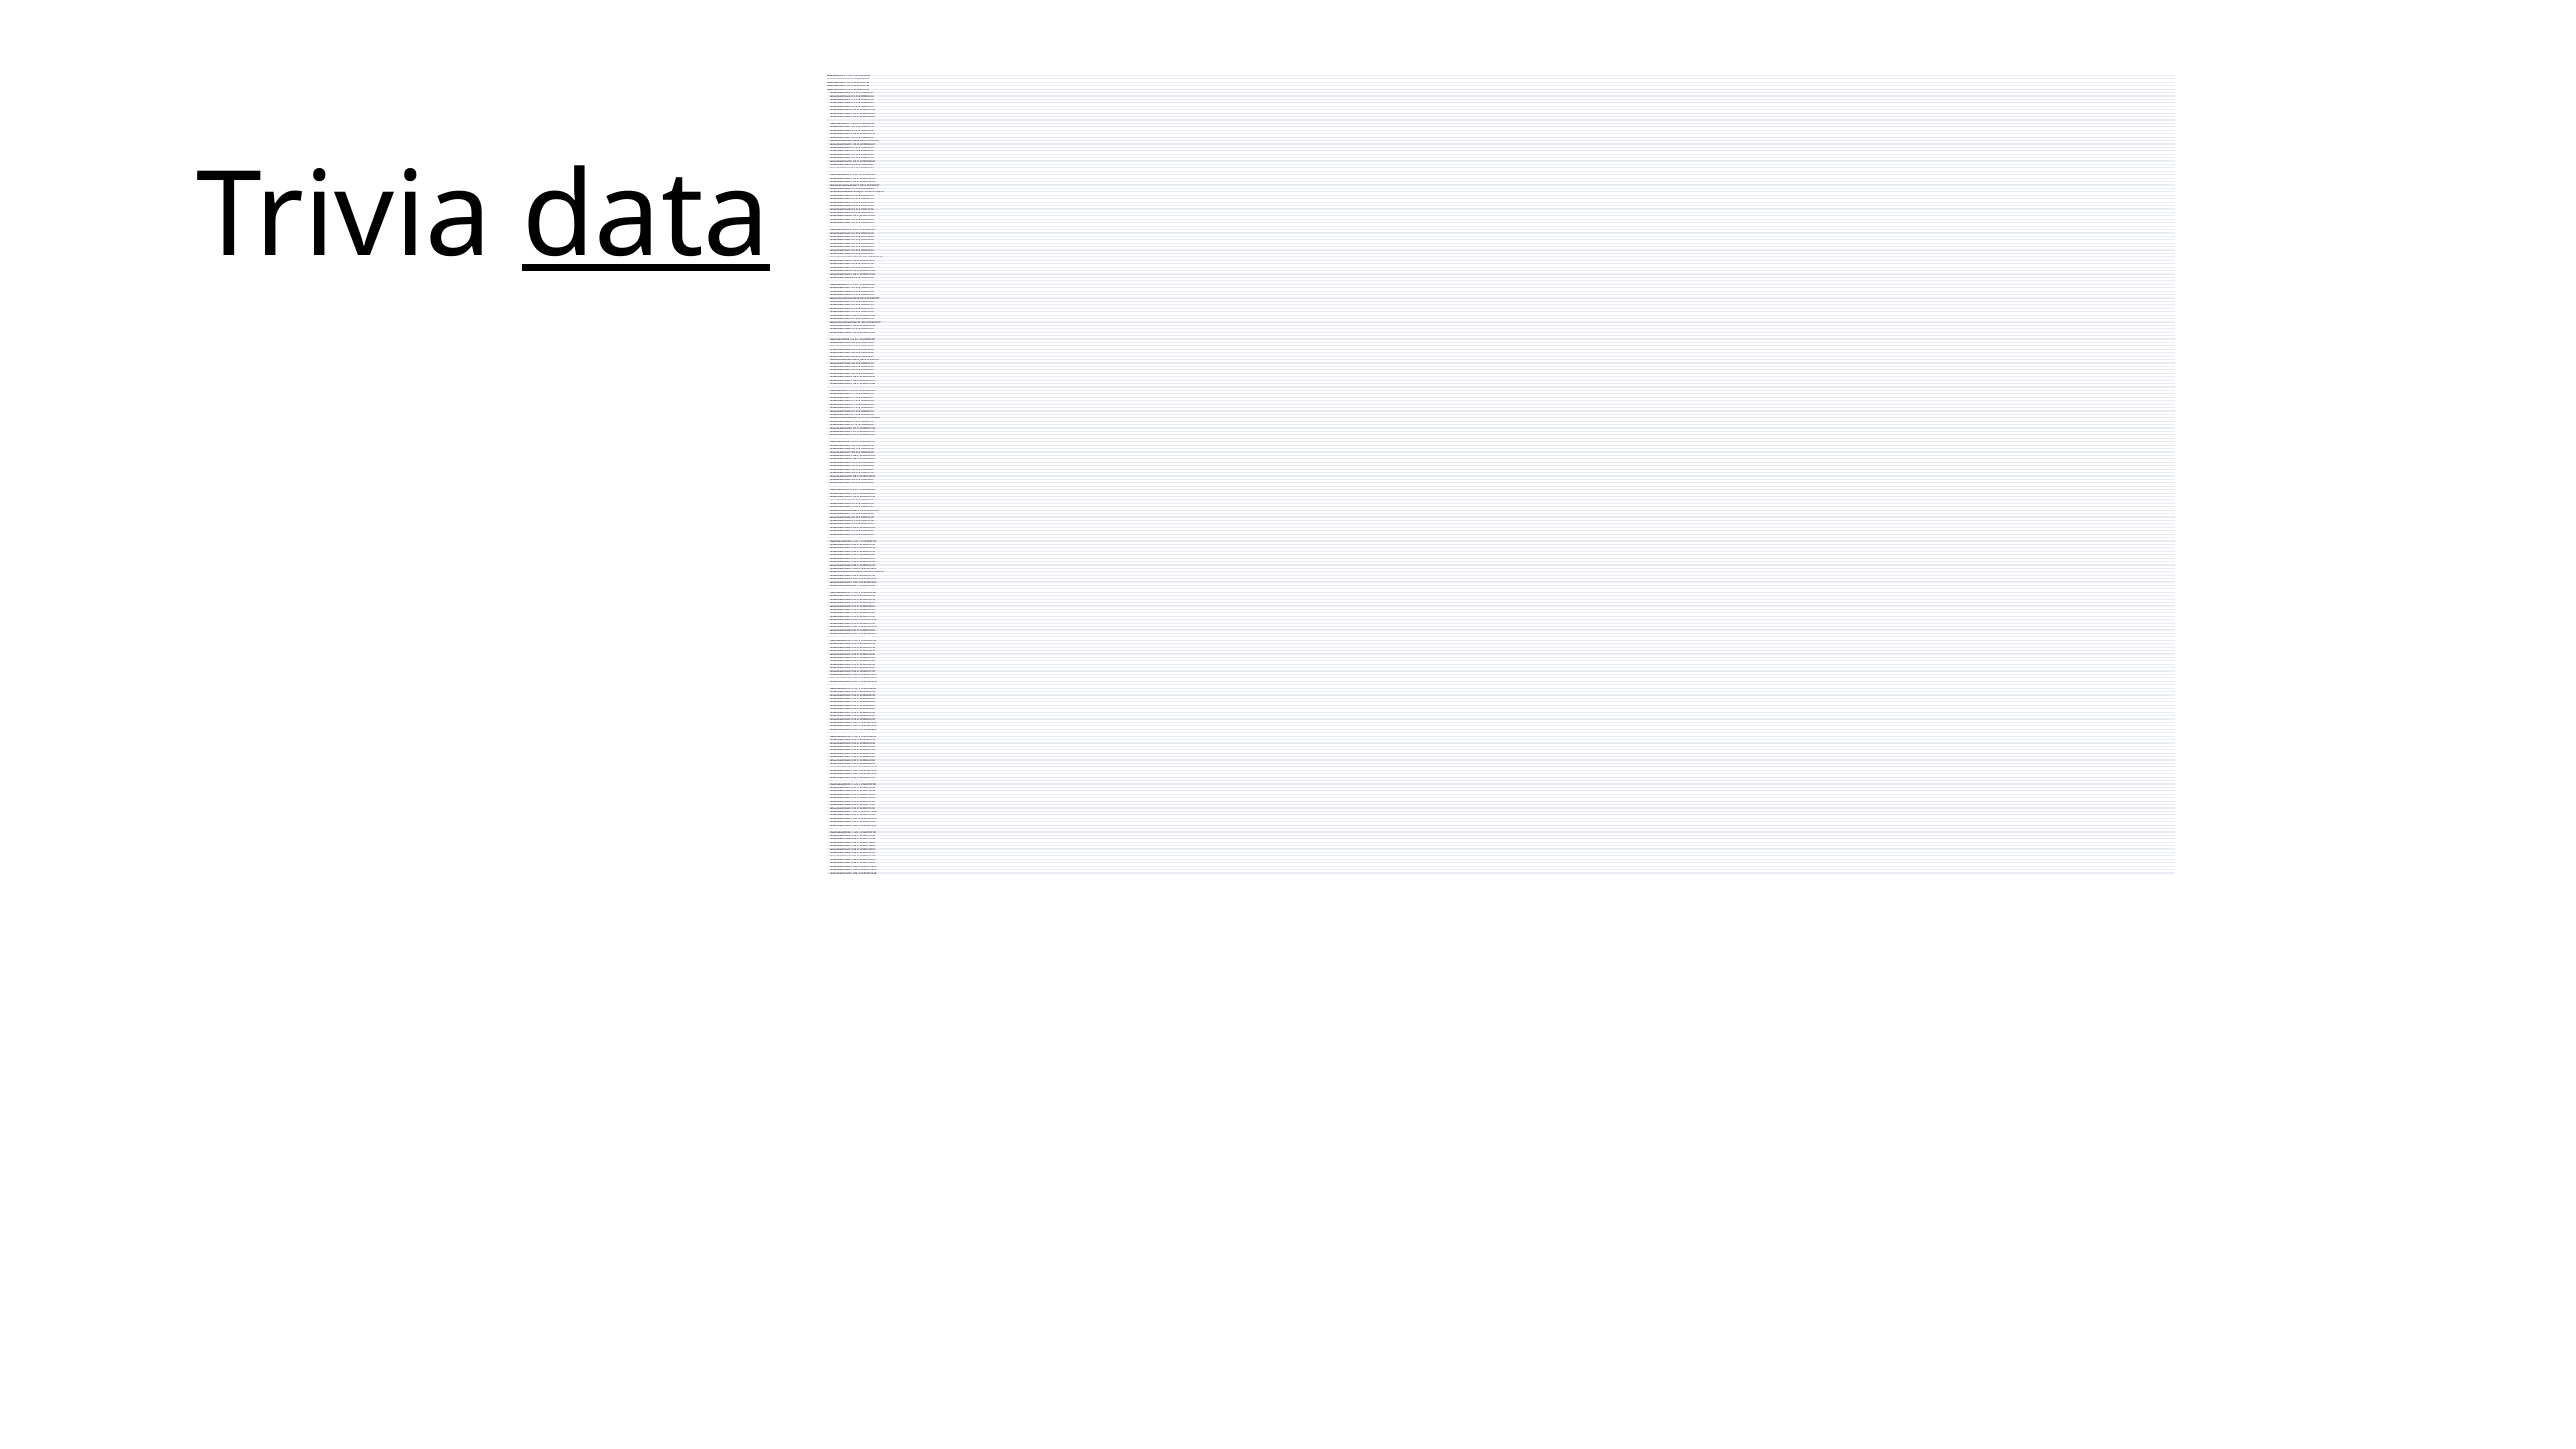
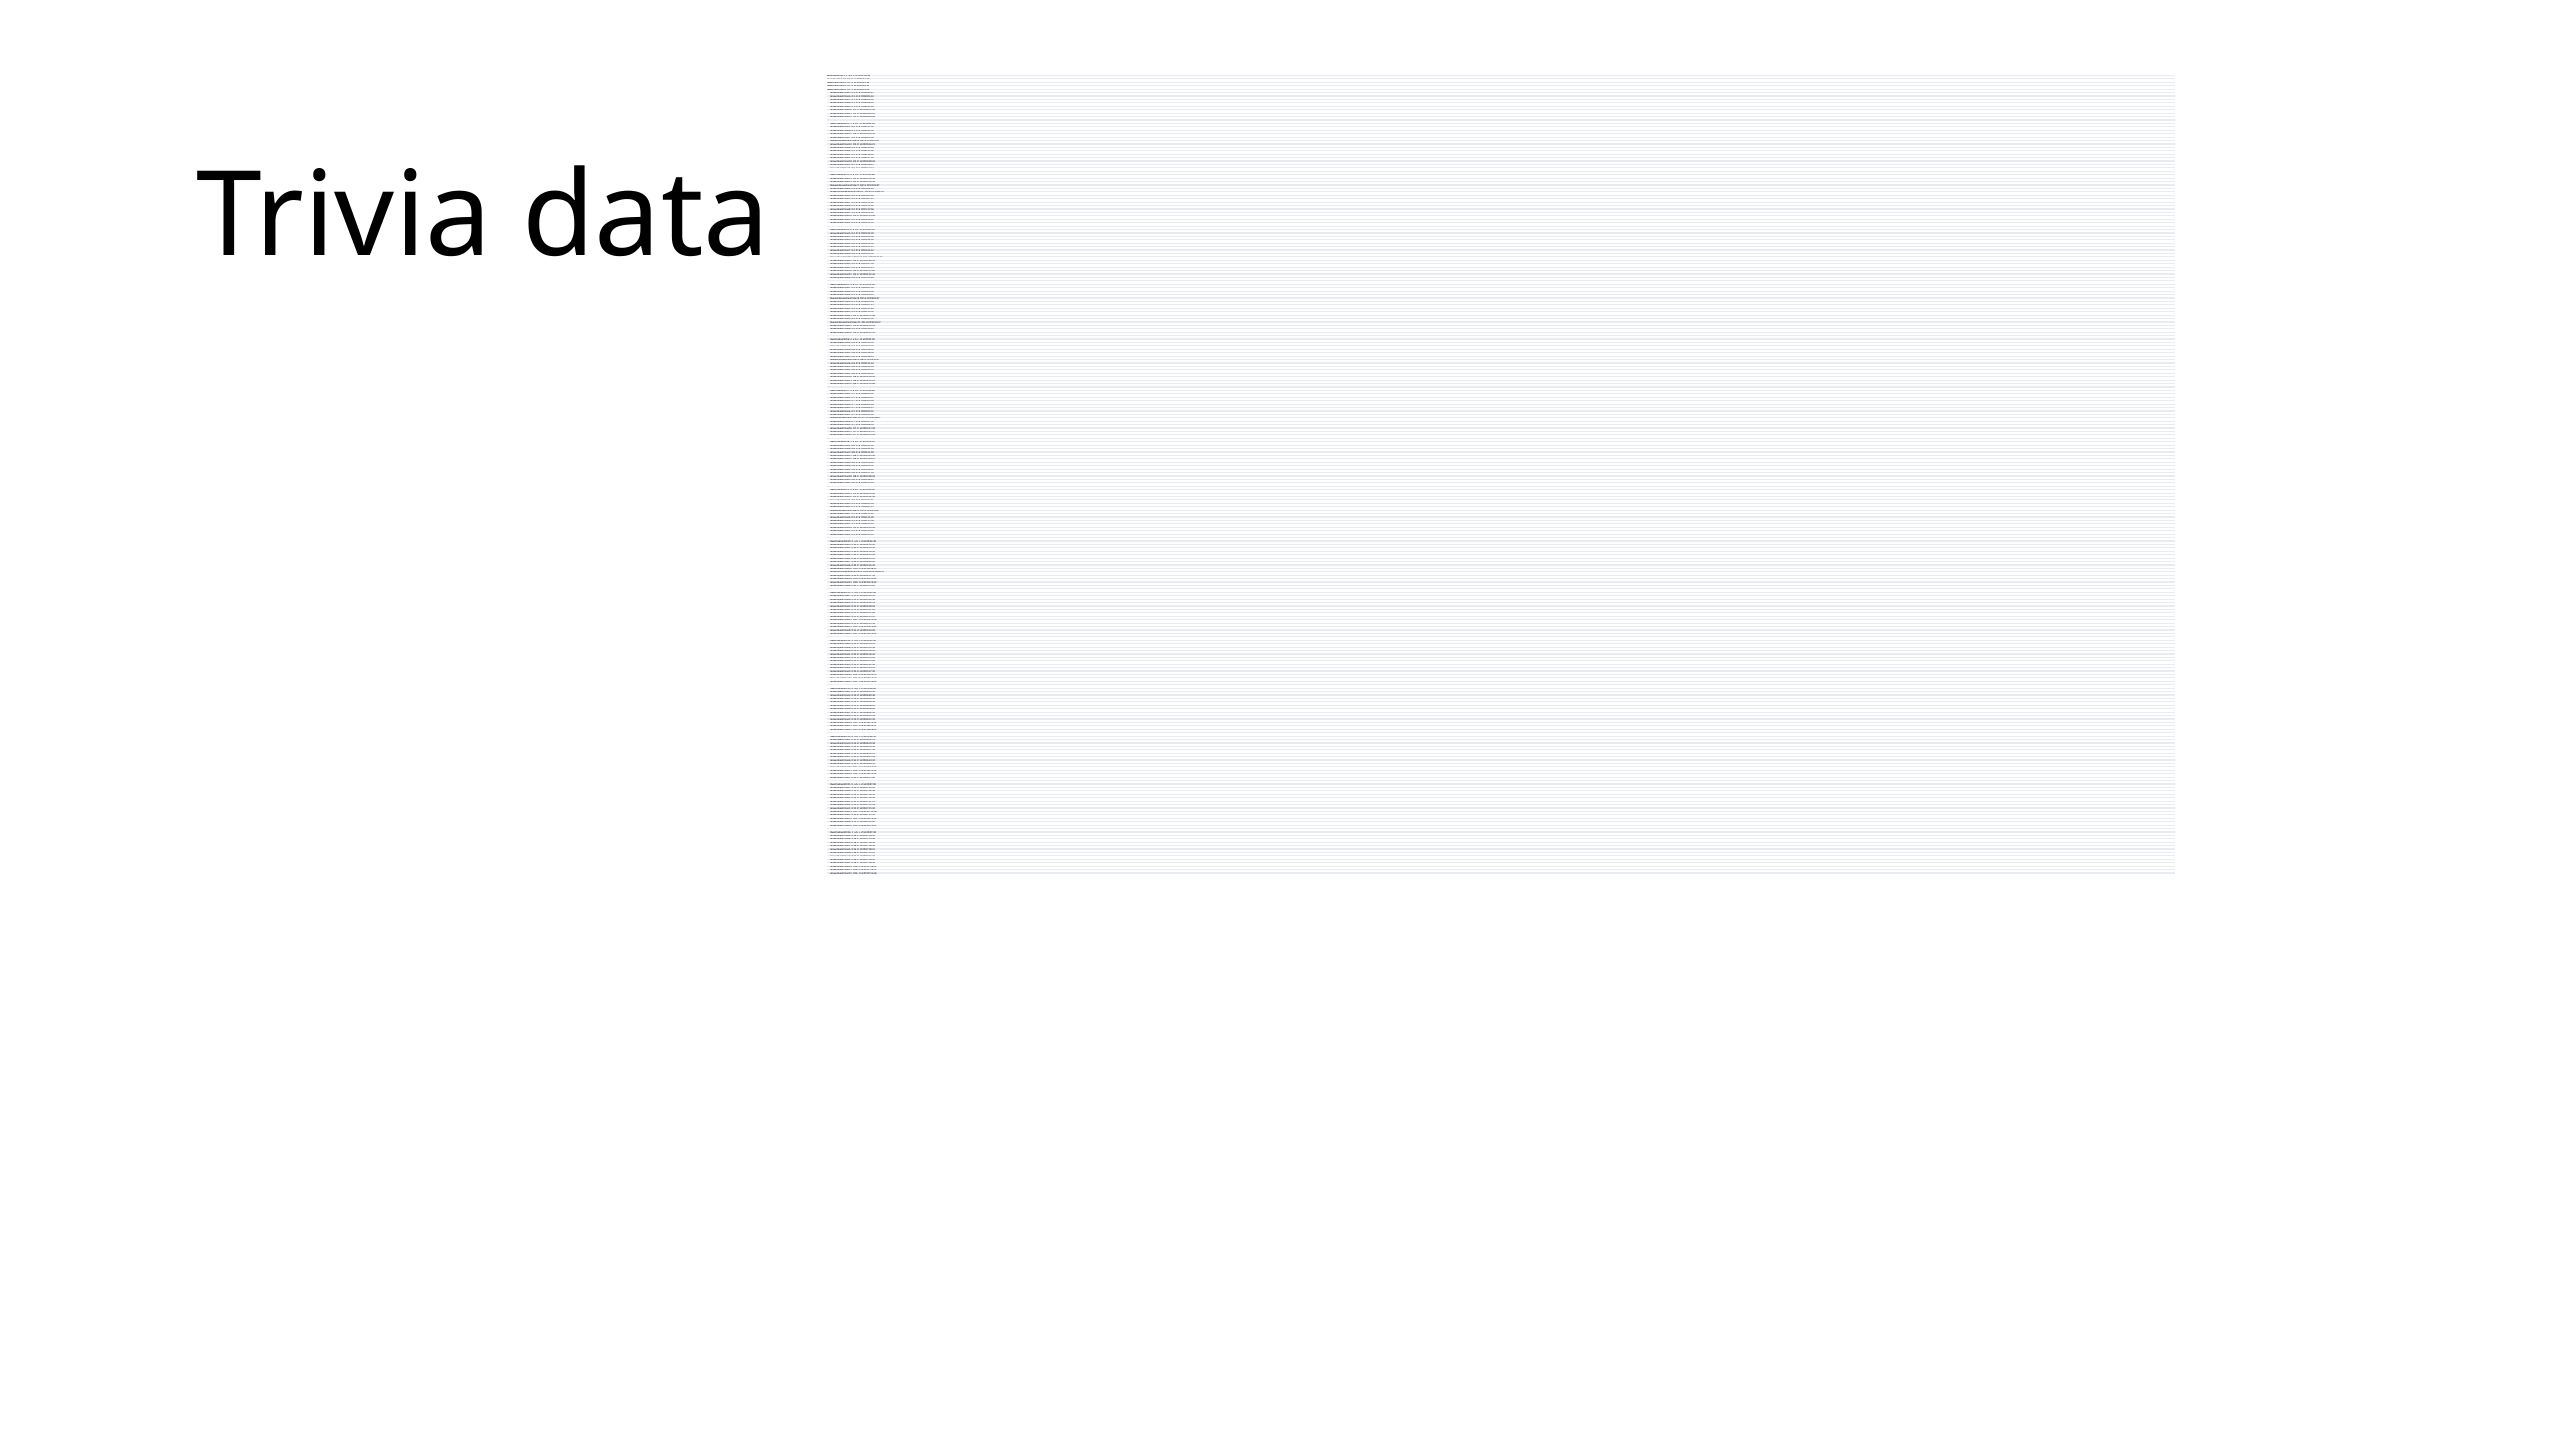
data underline: present -> none
